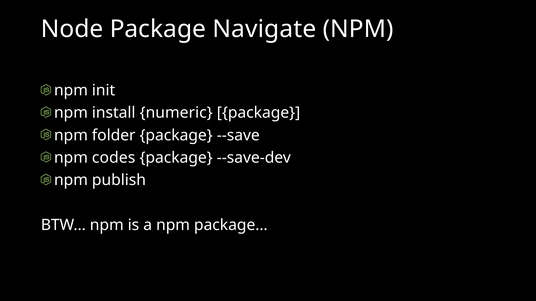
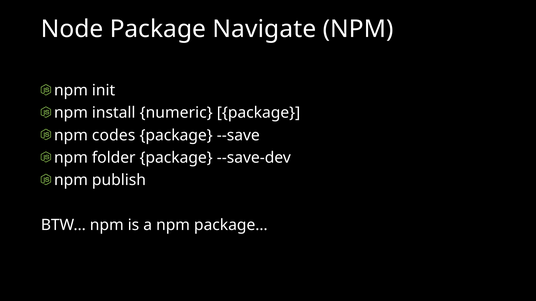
folder: folder -> codes
codes: codes -> folder
